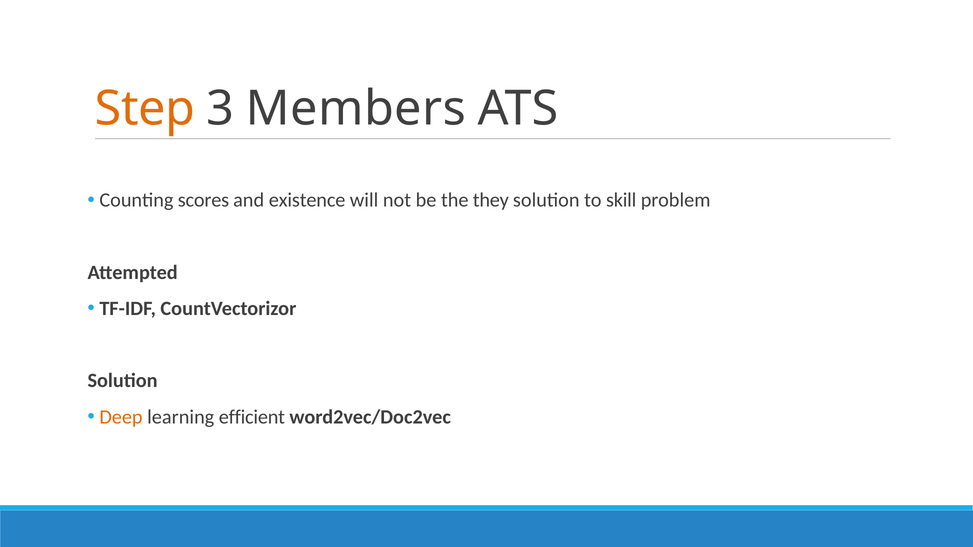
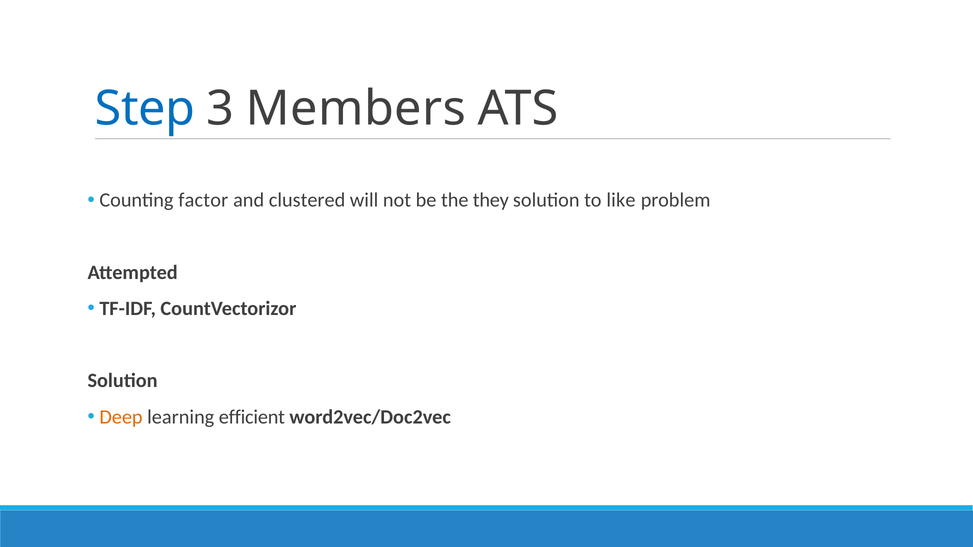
Step colour: orange -> blue
scores: scores -> factor
existence: existence -> clustered
skill: skill -> like
